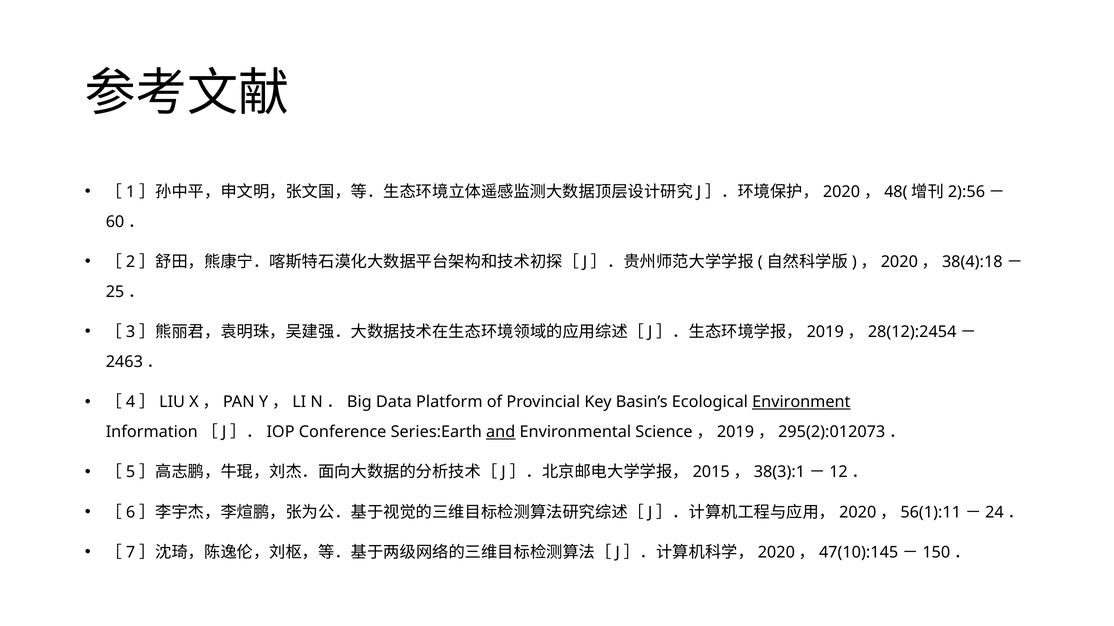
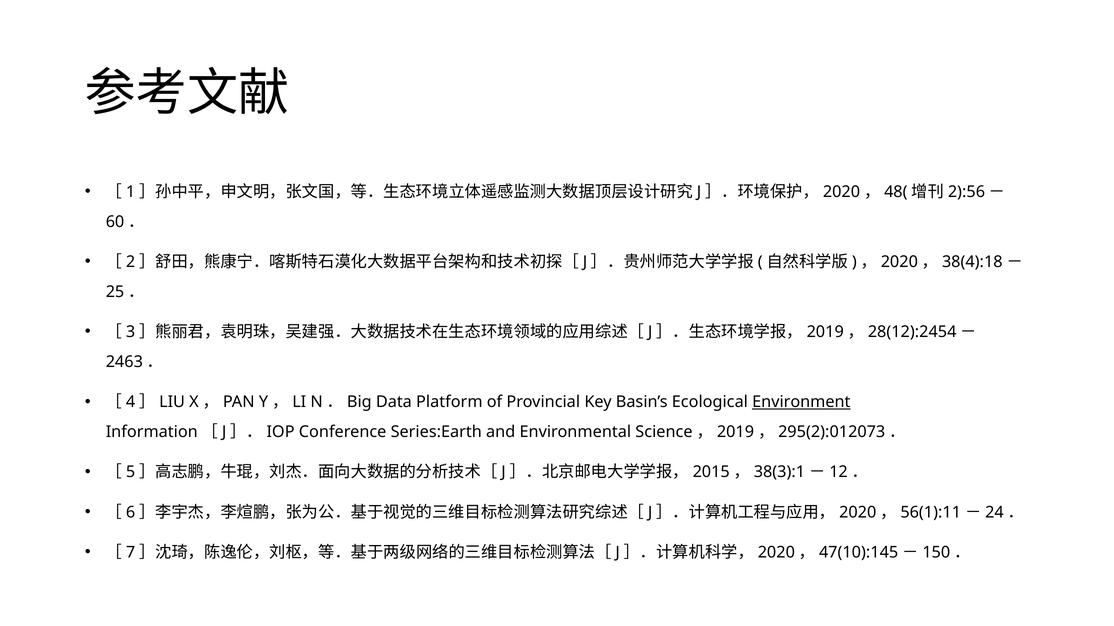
and underline: present -> none
